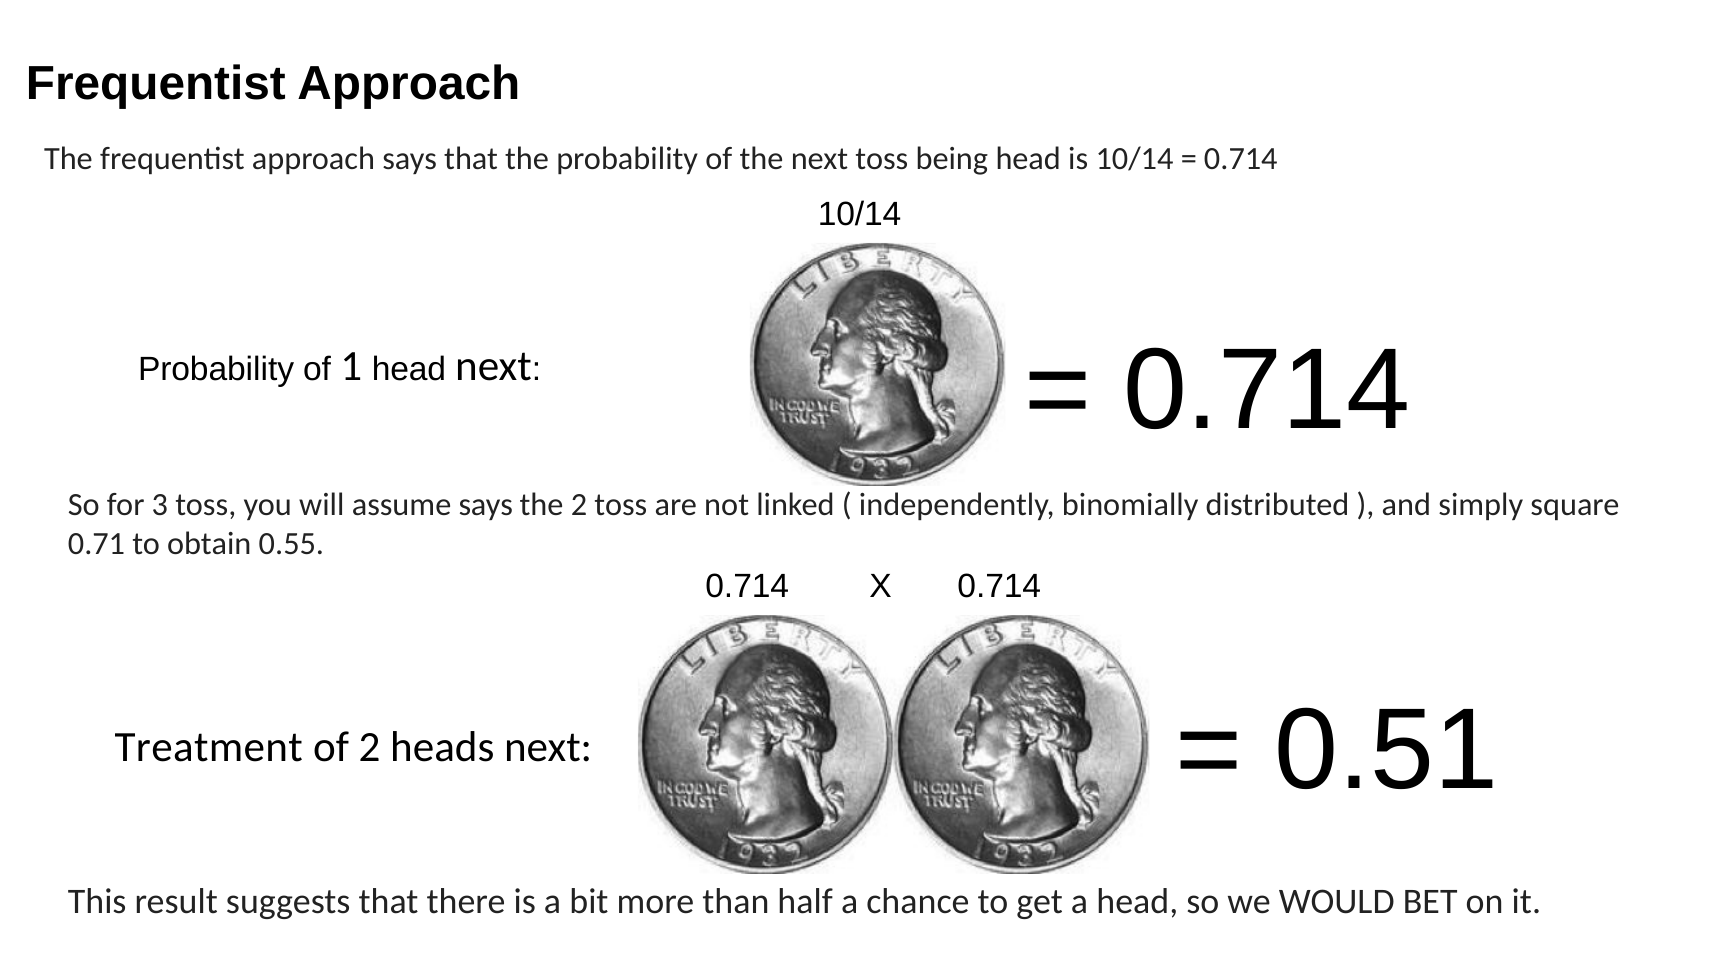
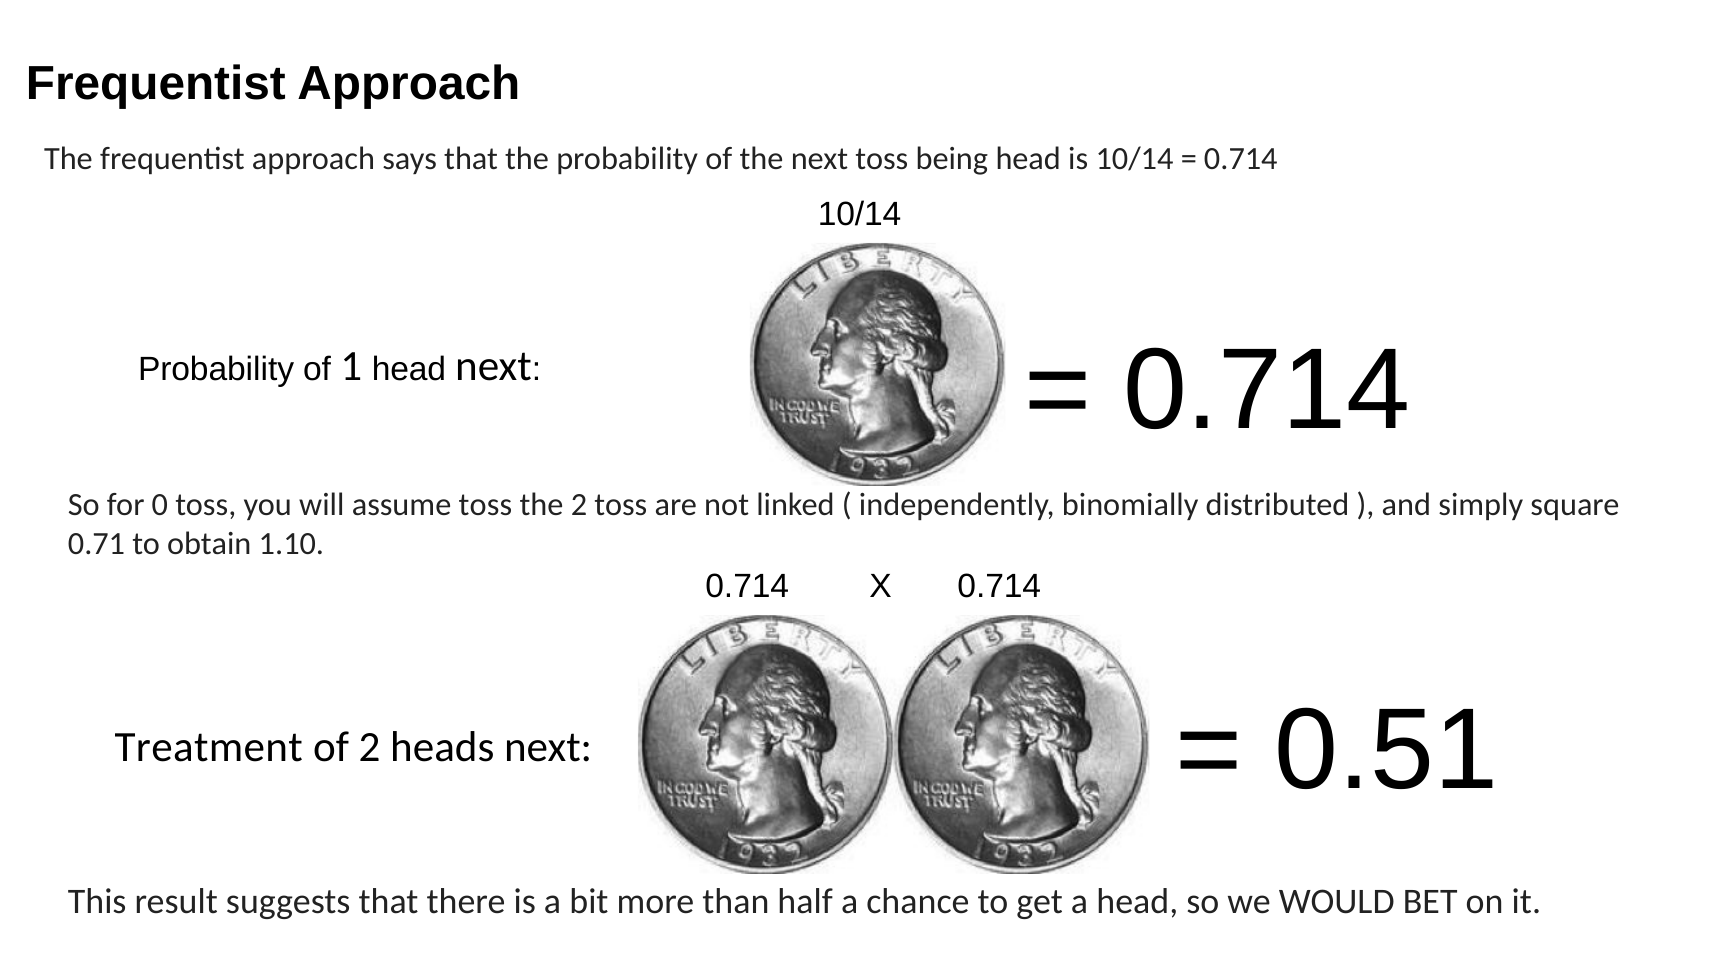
3: 3 -> 0
assume says: says -> toss
0.55: 0.55 -> 1.10
